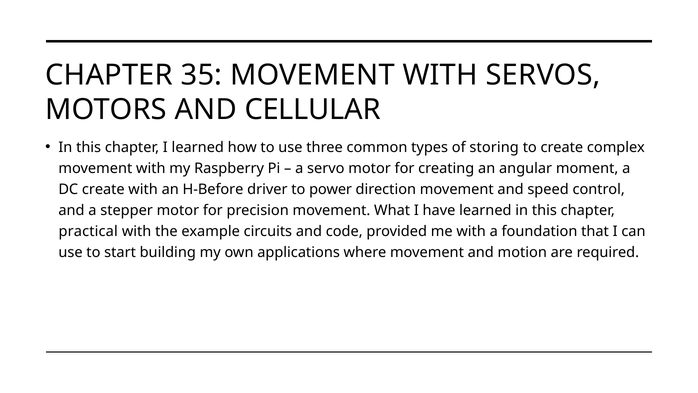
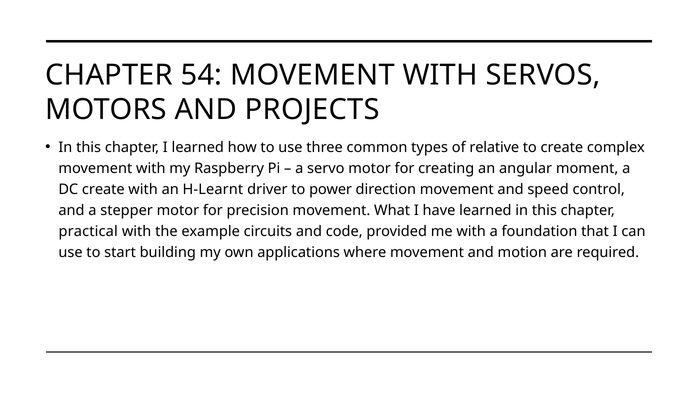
35: 35 -> 54
CELLULAR: CELLULAR -> PROJECTS
storing: storing -> relative
H-Before: H-Before -> H-Learnt
